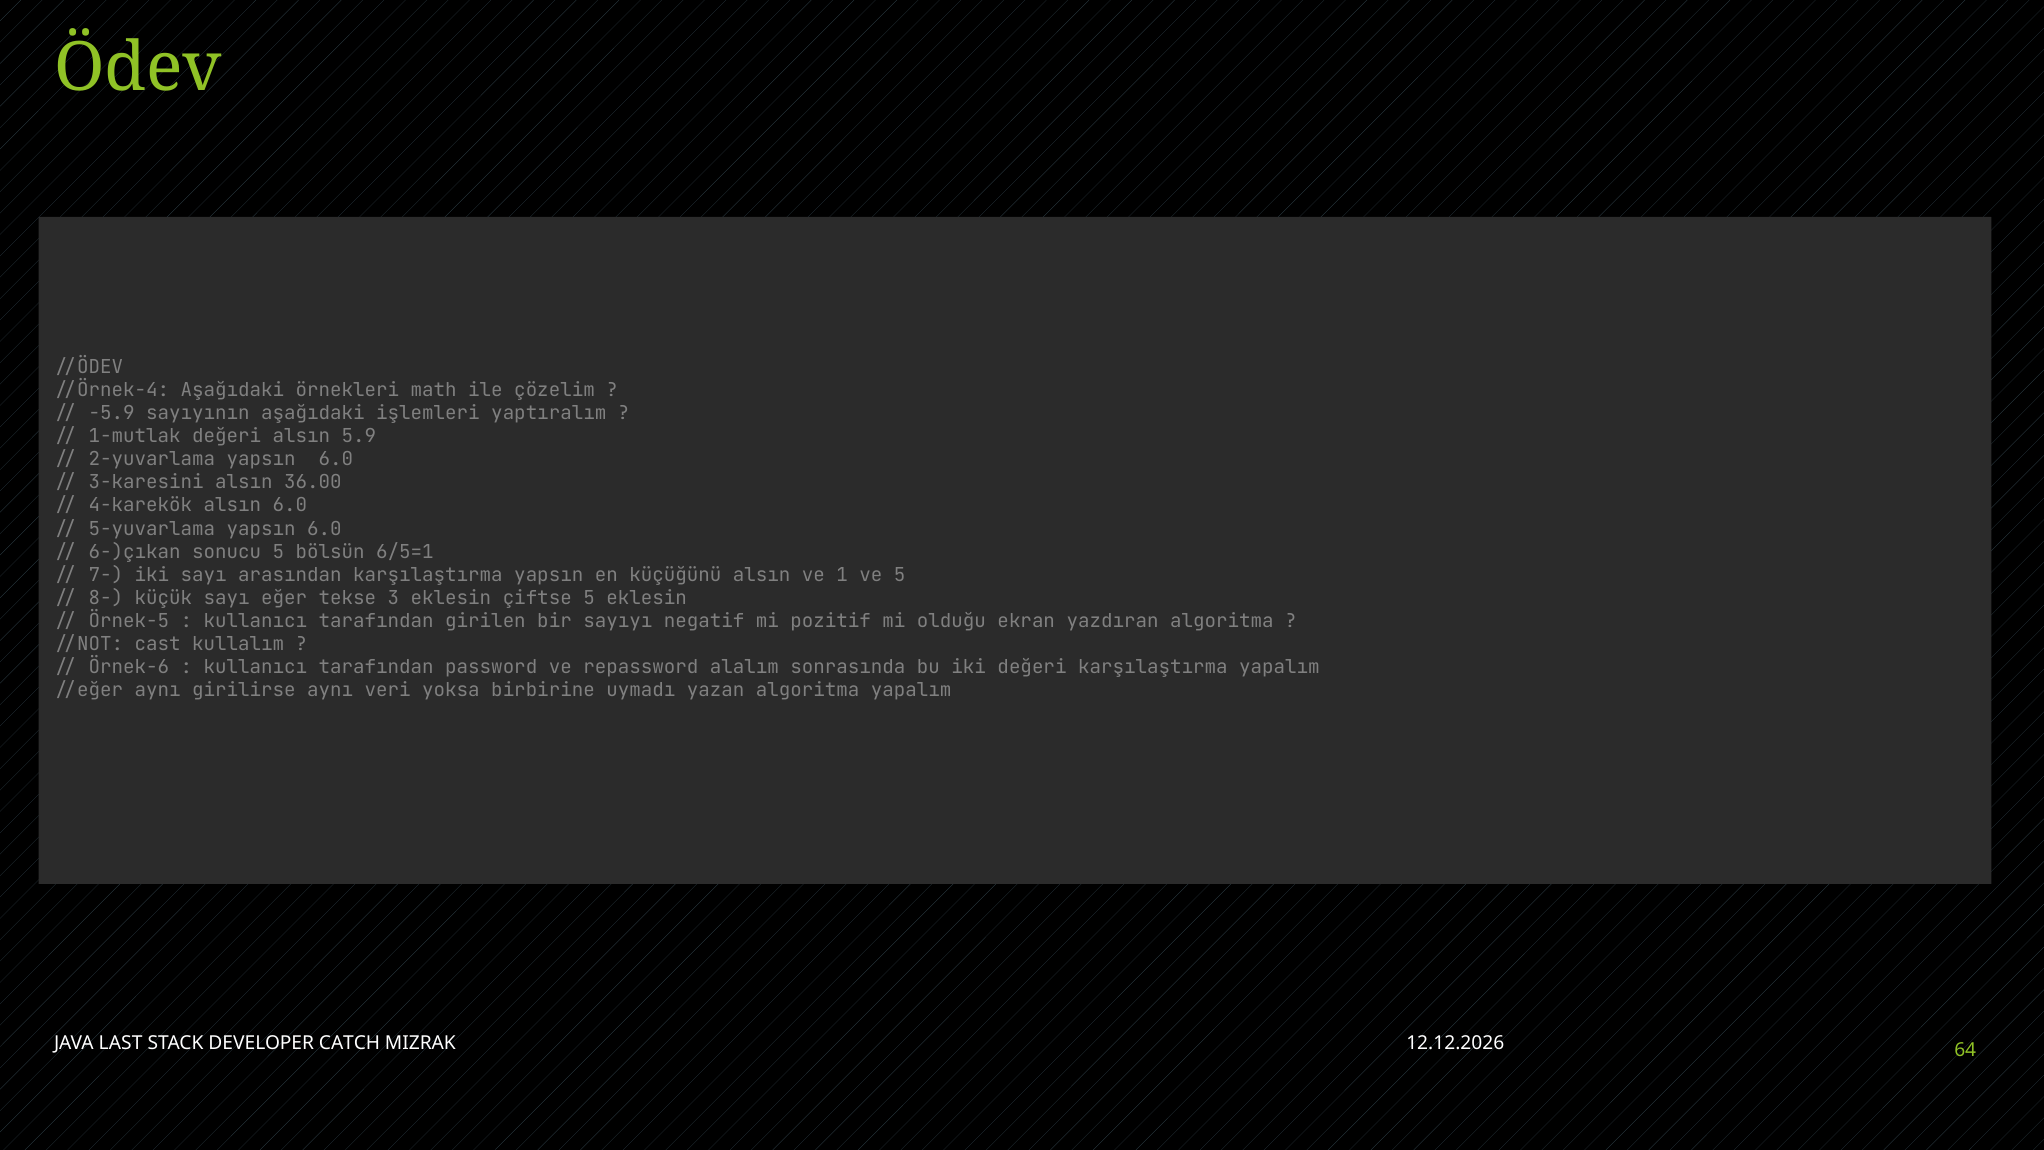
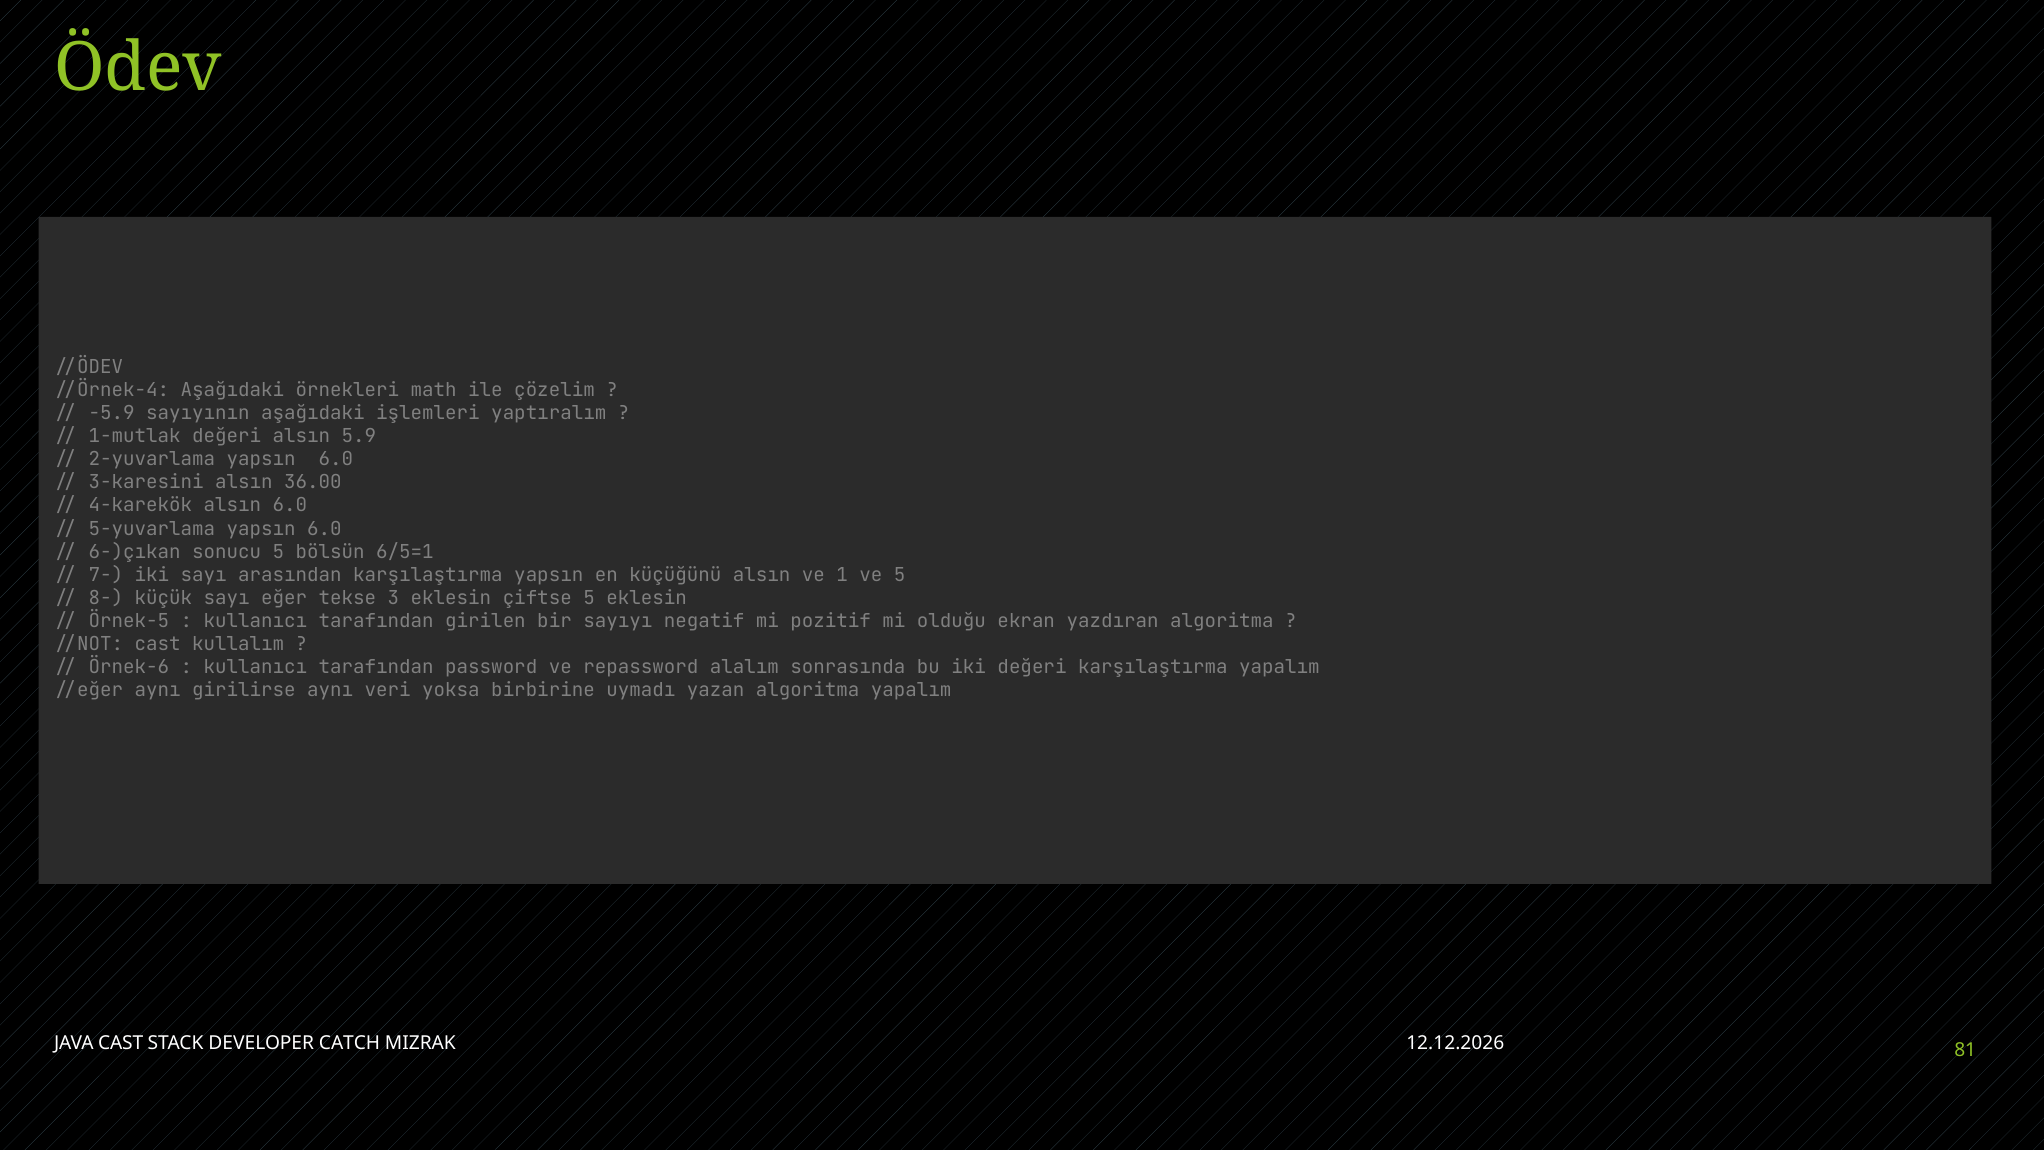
JAVA LAST: LAST -> CAST
64: 64 -> 81
